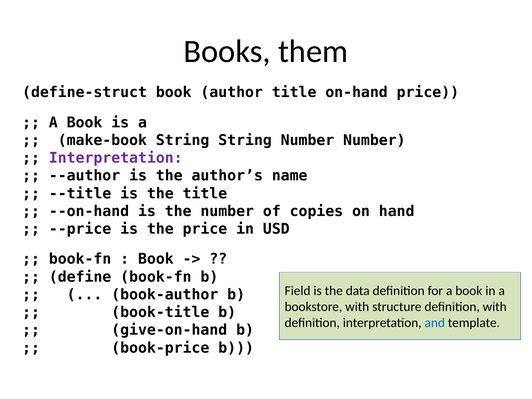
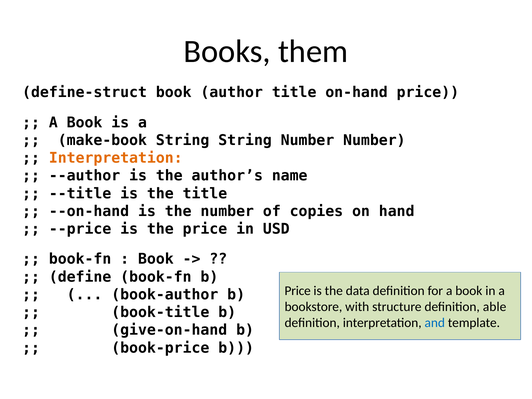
Interpretation at (116, 158) colour: purple -> orange
Field at (298, 291): Field -> Price
definition with: with -> able
